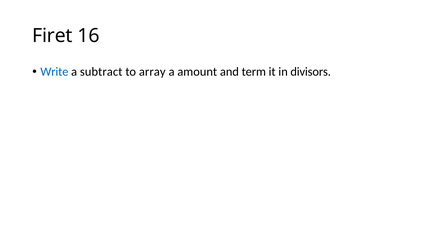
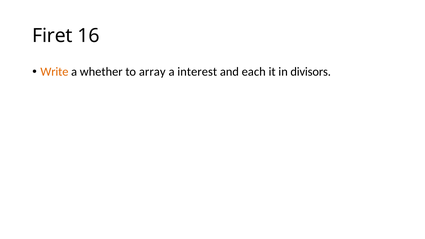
Write colour: blue -> orange
subtract: subtract -> whether
amount: amount -> interest
term: term -> each
